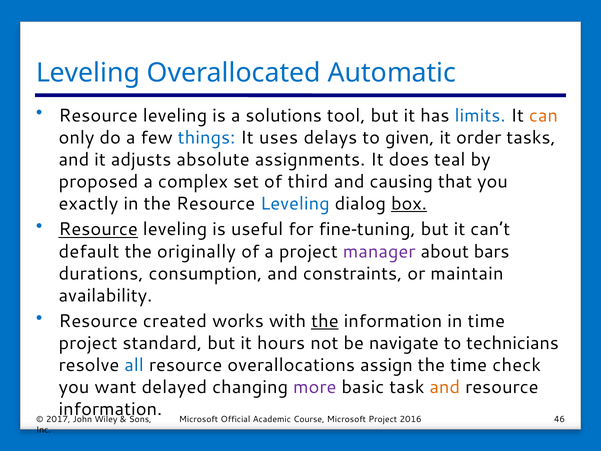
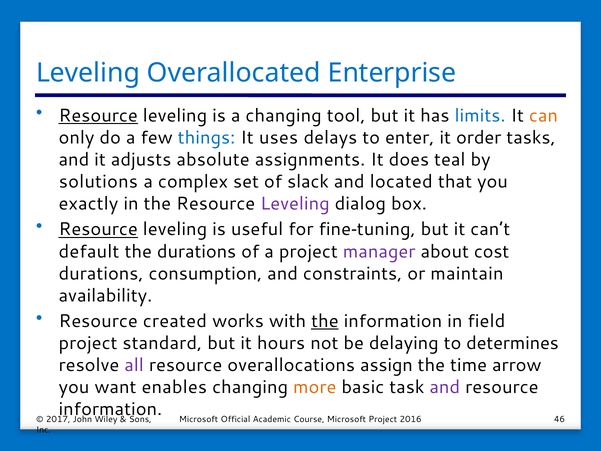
Automatic: Automatic -> Enterprise
Resource at (98, 115) underline: none -> present
a solutions: solutions -> changing
given: given -> enter
proposed: proposed -> solutions
third: third -> slack
causing: causing -> located
Leveling at (295, 204) colour: blue -> purple
box underline: present -> none
the originally: originally -> durations
bars: bars -> cost
in time: time -> field
navigate: navigate -> delaying
technicians: technicians -> determines
all colour: blue -> purple
check: check -> arrow
delayed: delayed -> enables
more colour: purple -> orange
and at (445, 387) colour: orange -> purple
